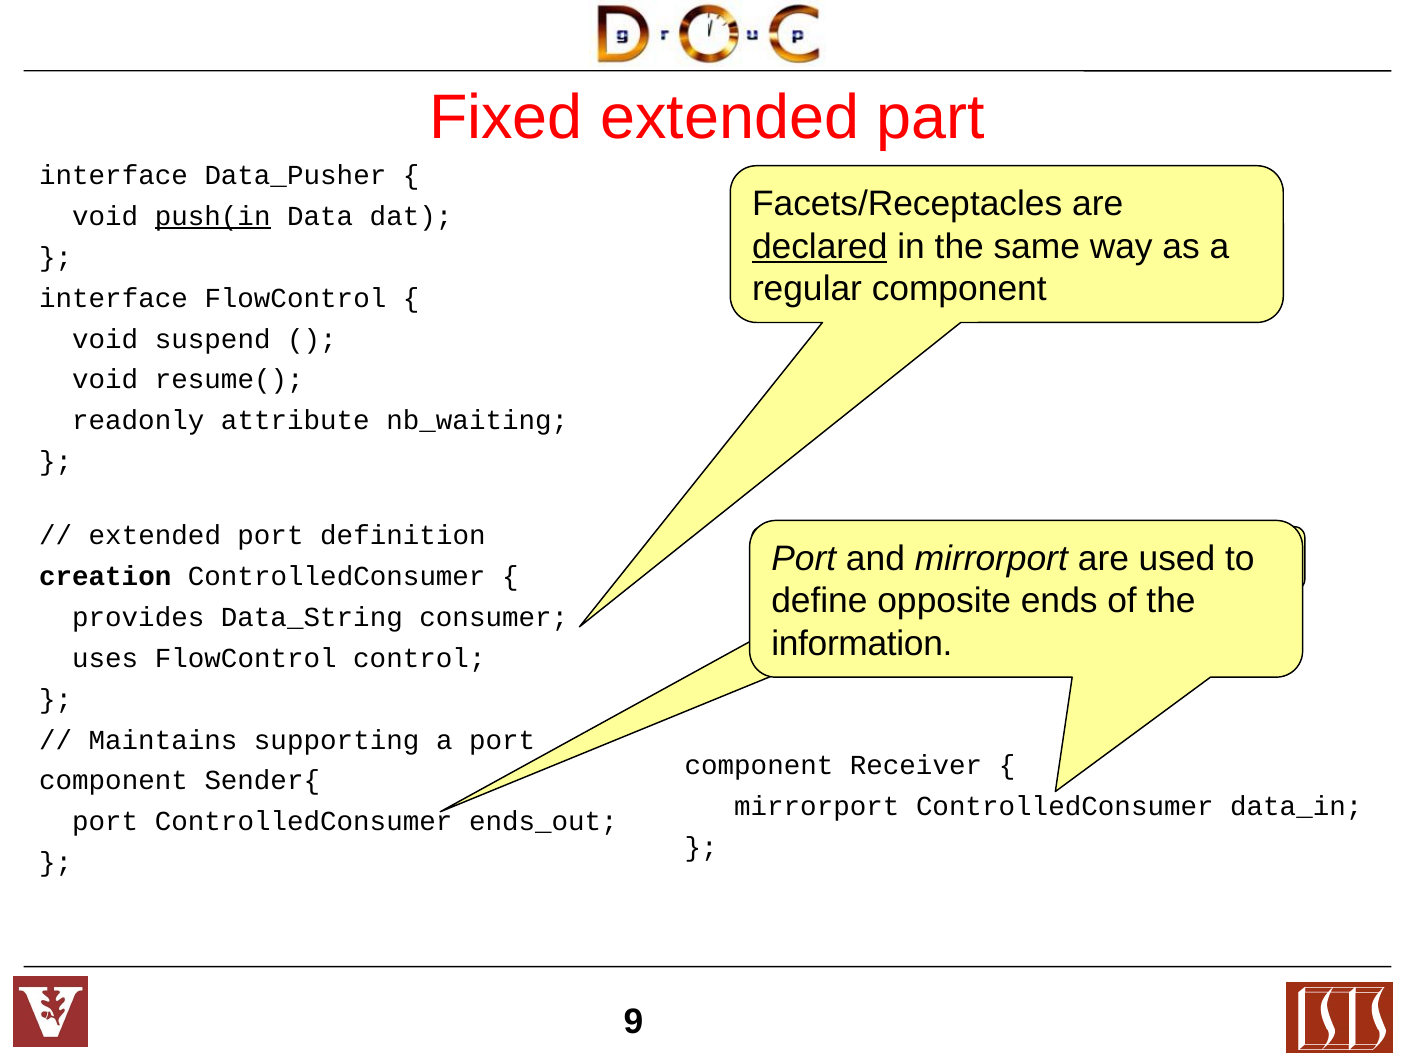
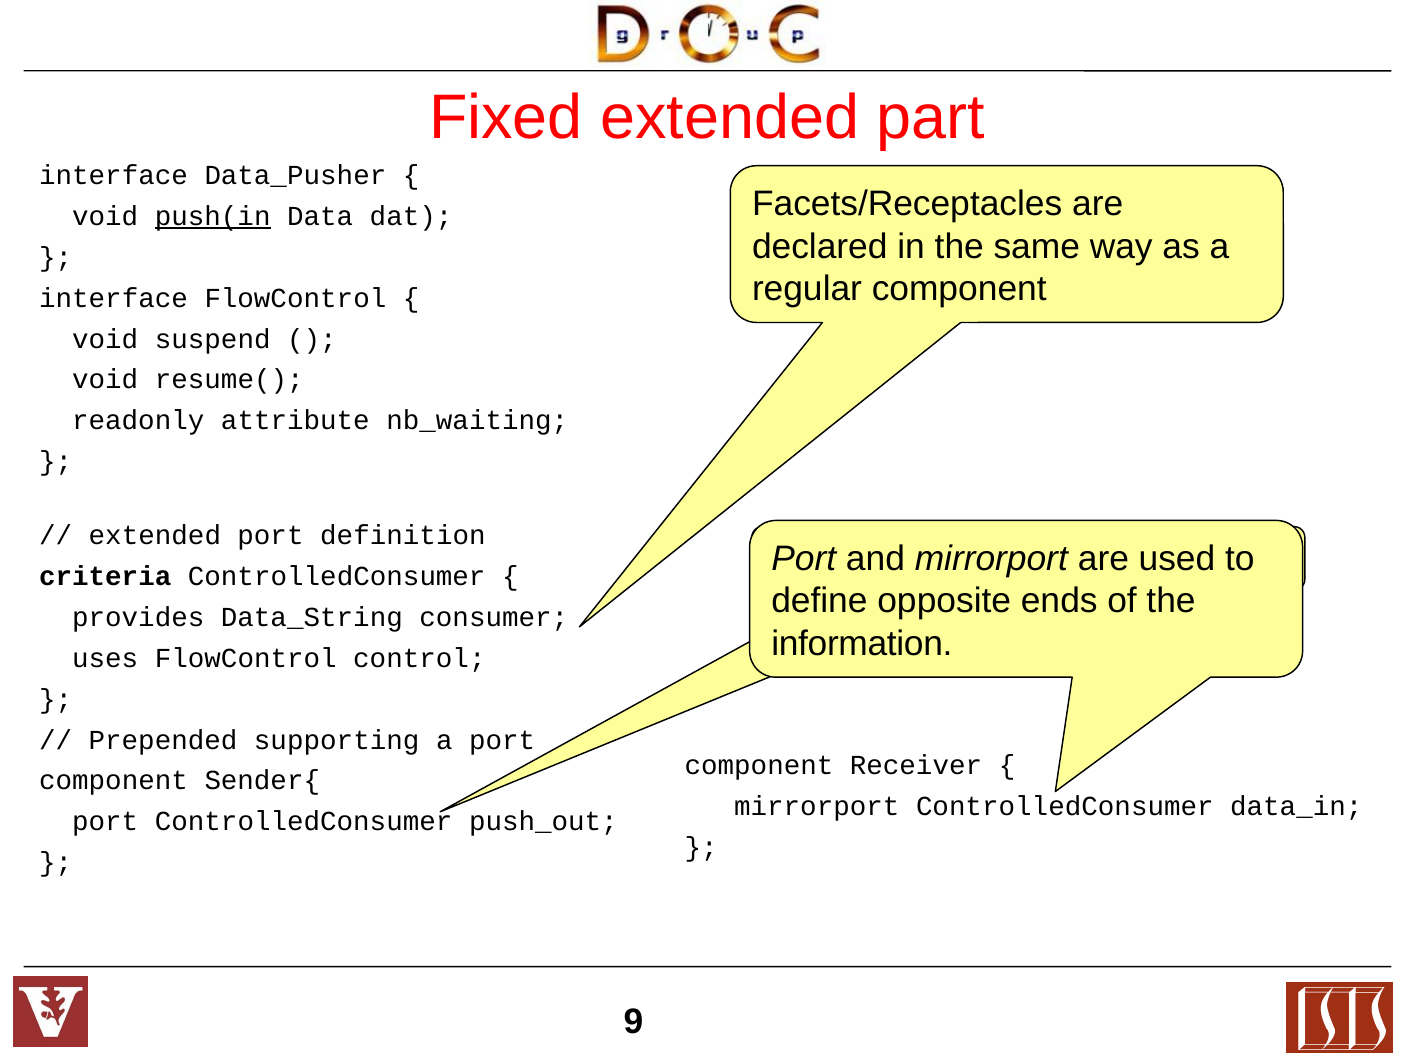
declared underline: present -> none
creation: creation -> criteria
Maintains: Maintains -> Prepended
ends_out: ends_out -> push_out
